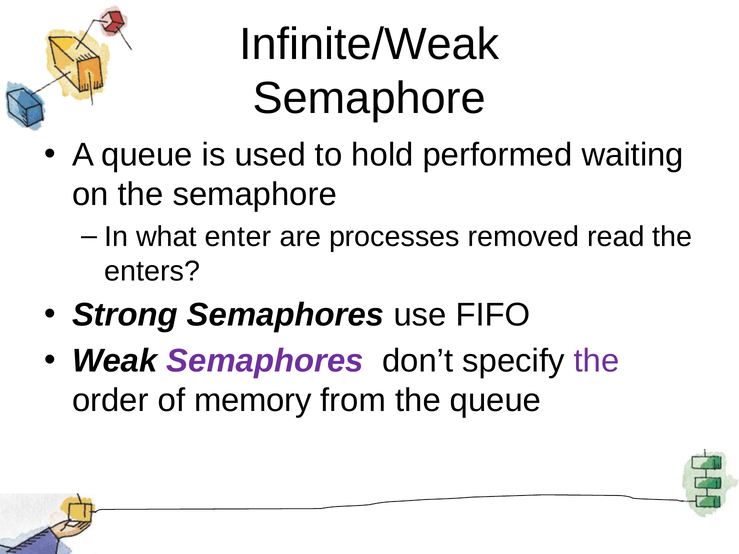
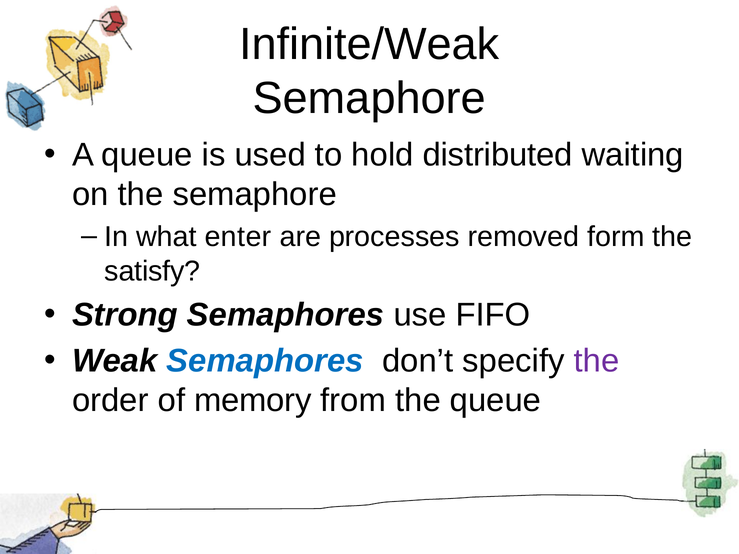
performed: performed -> distributed
read: read -> form
enters: enters -> satisfy
Semaphores at (265, 361) colour: purple -> blue
